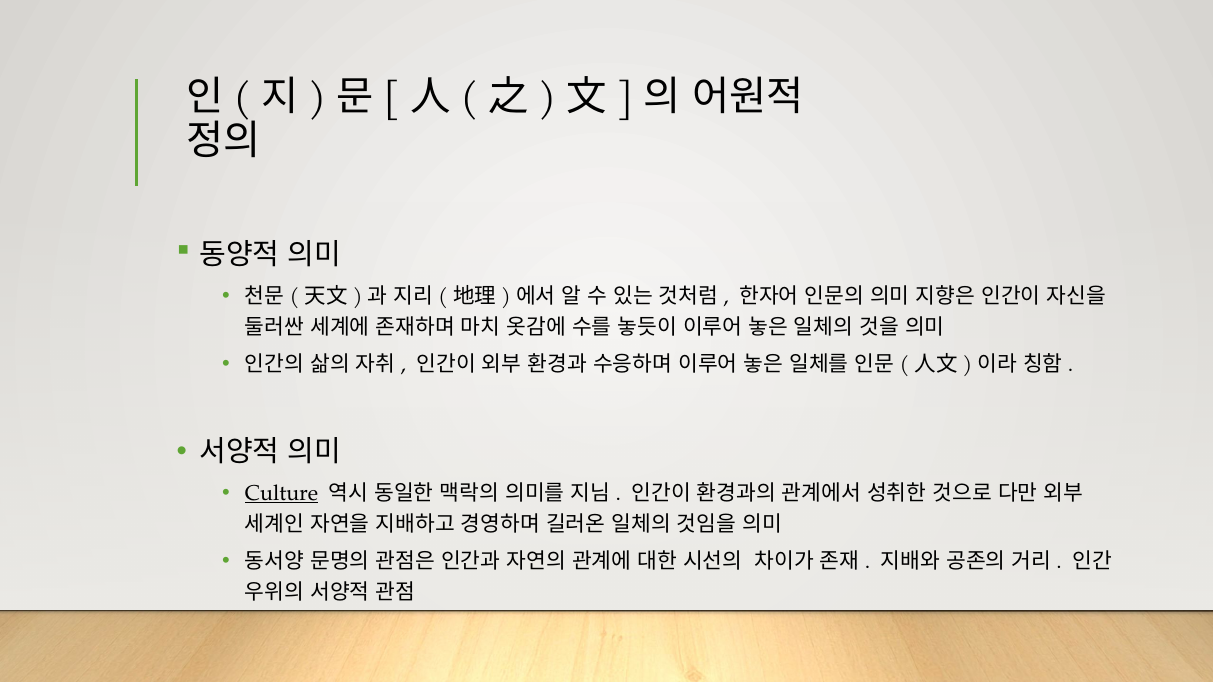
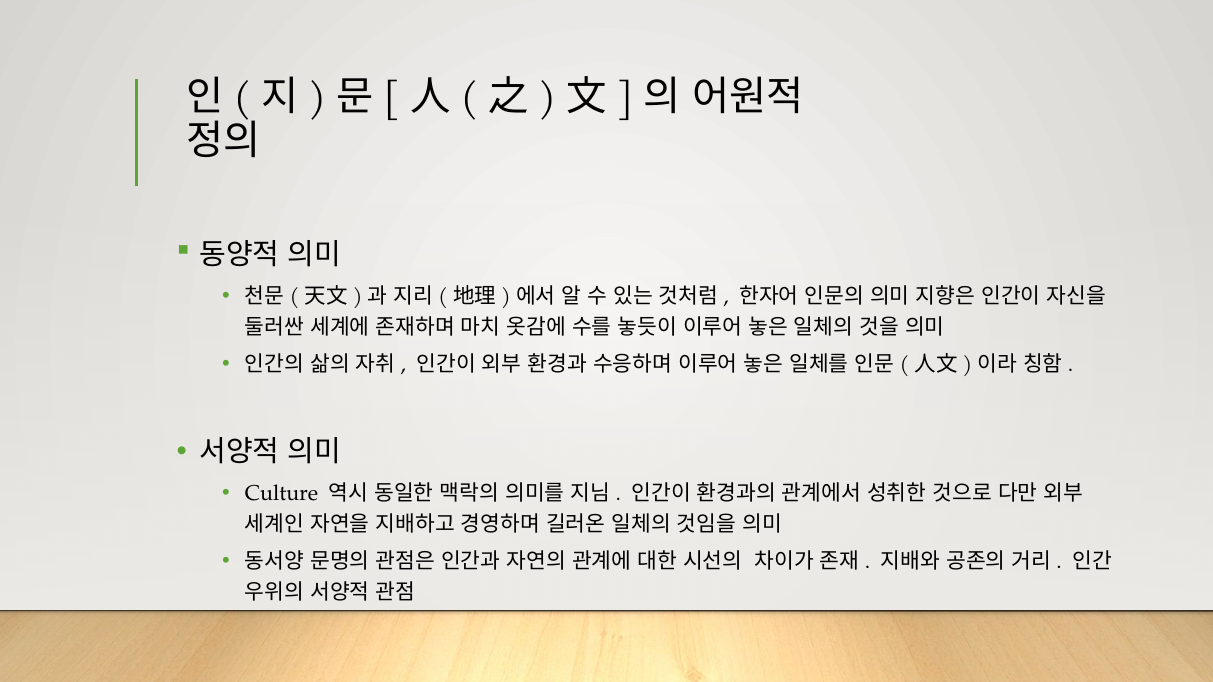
Culture underline: present -> none
